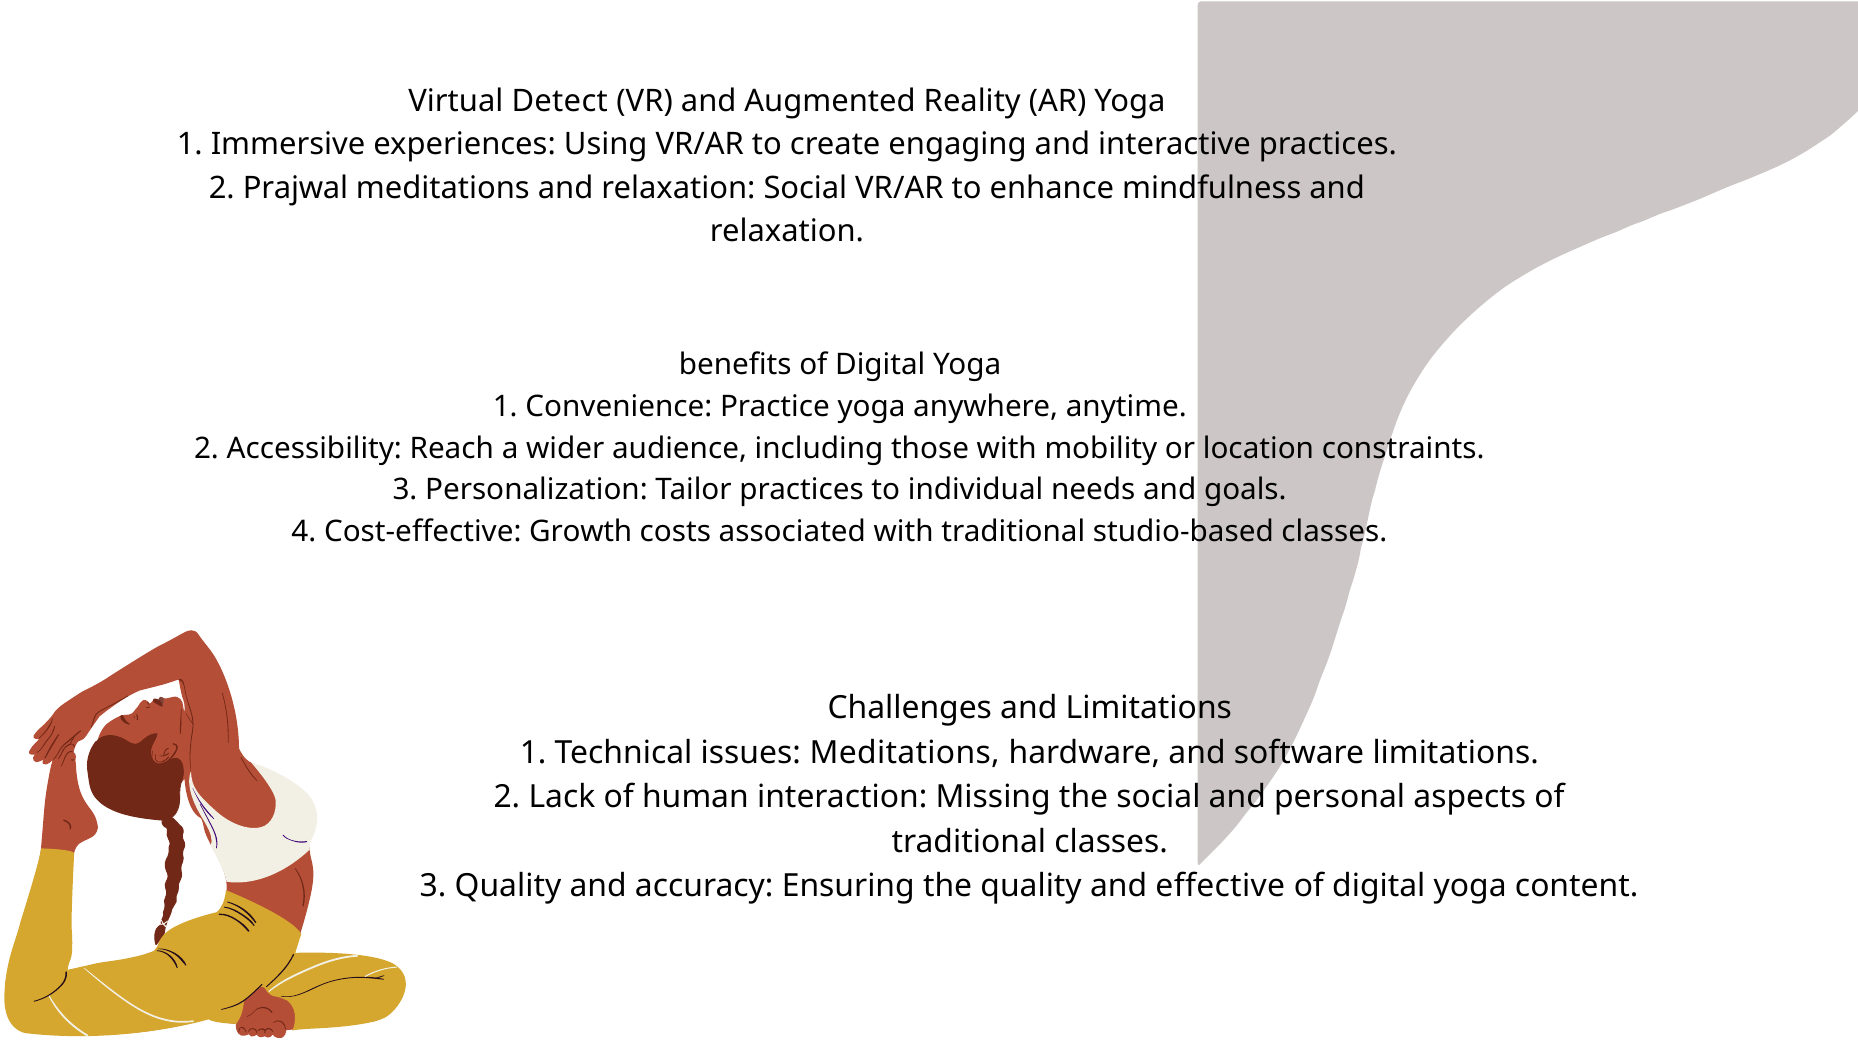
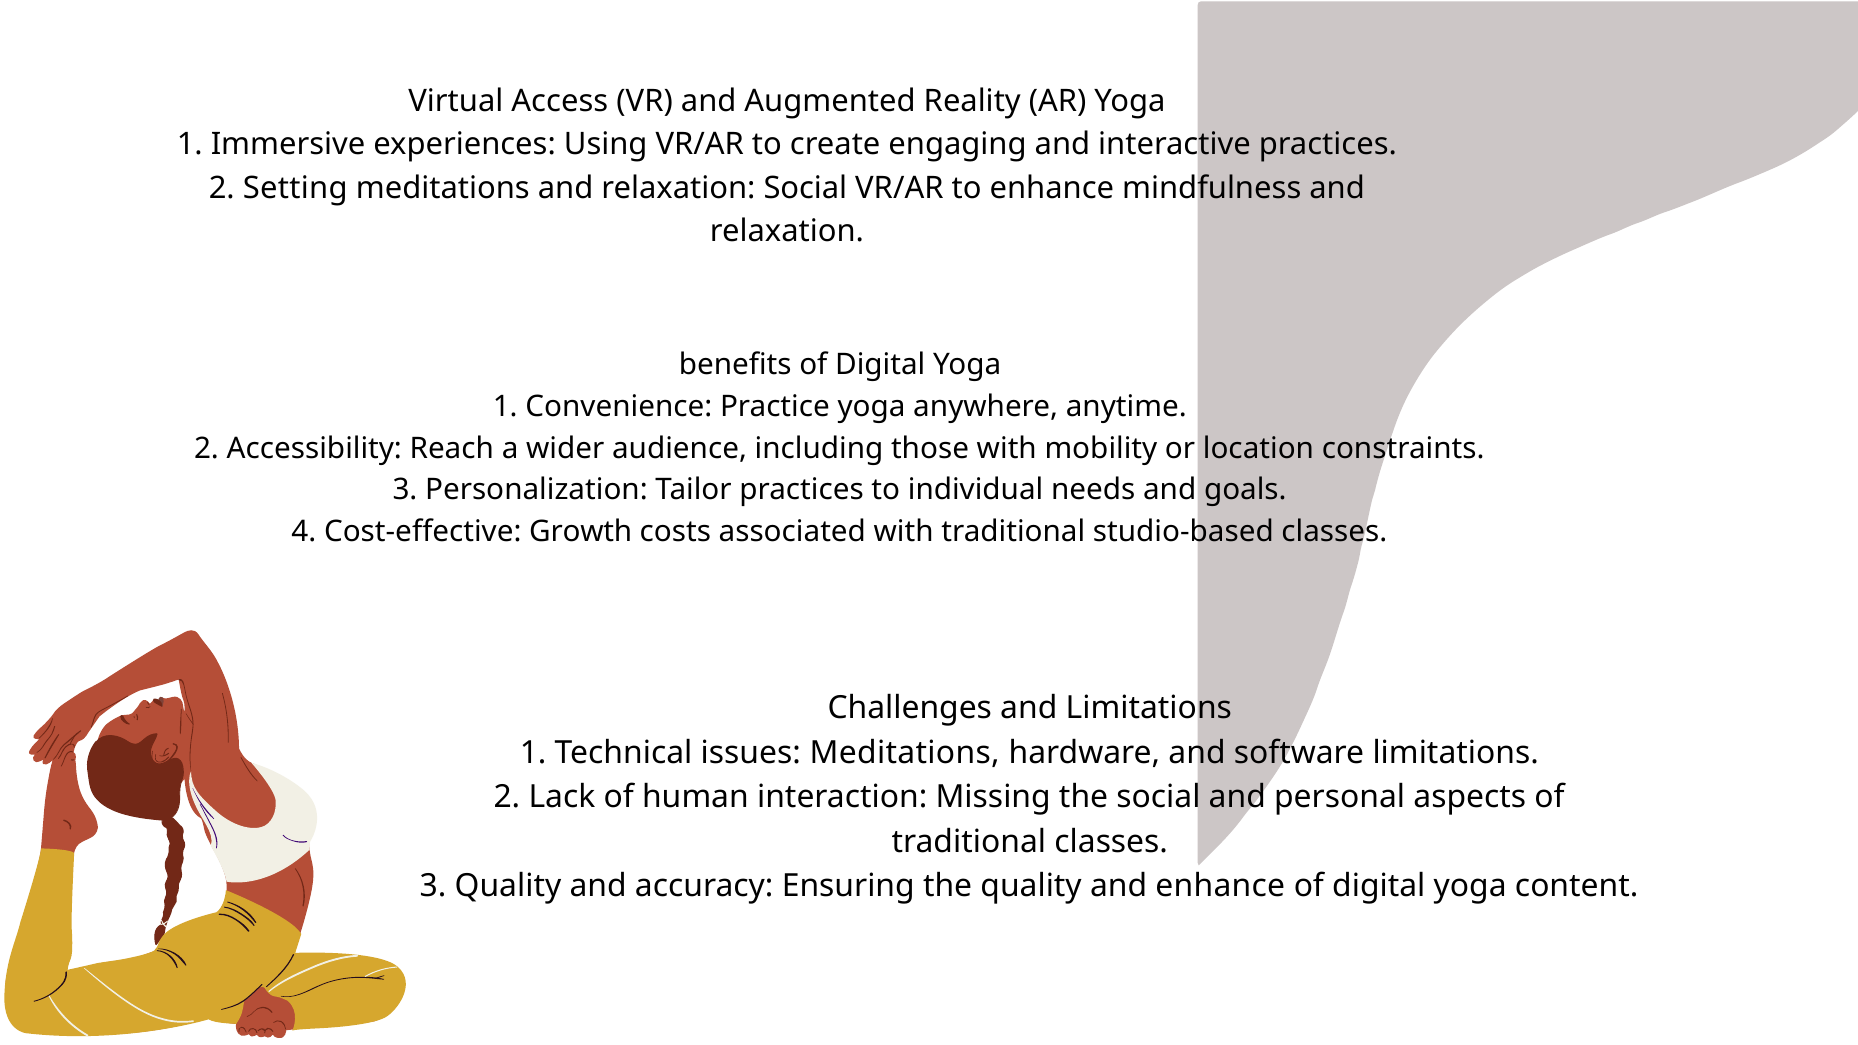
Detect: Detect -> Access
Prajwal: Prajwal -> Setting
and effective: effective -> enhance
